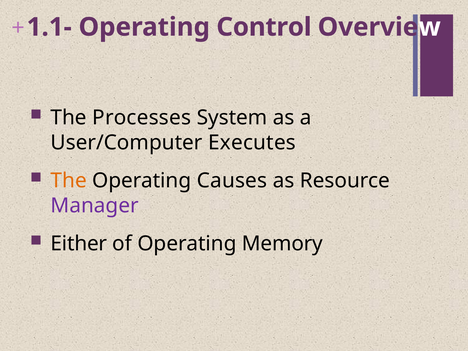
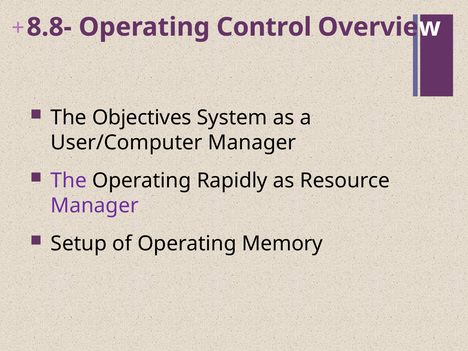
1.1-: 1.1- -> 8.8-
Processes: Processes -> Objectives
User/Computer Executes: Executes -> Manager
The at (69, 181) colour: orange -> purple
Causes: Causes -> Rapidly
Either: Either -> Setup
